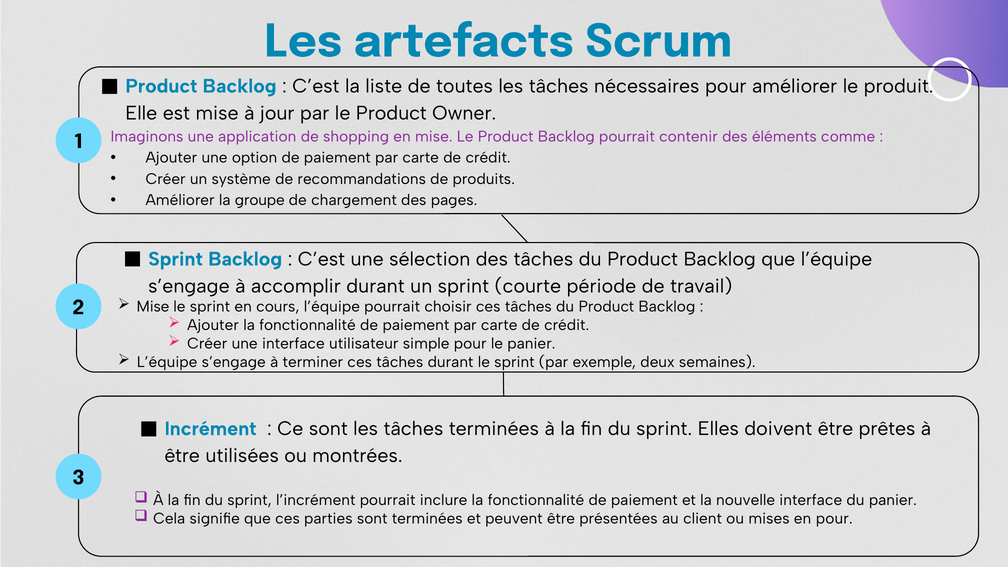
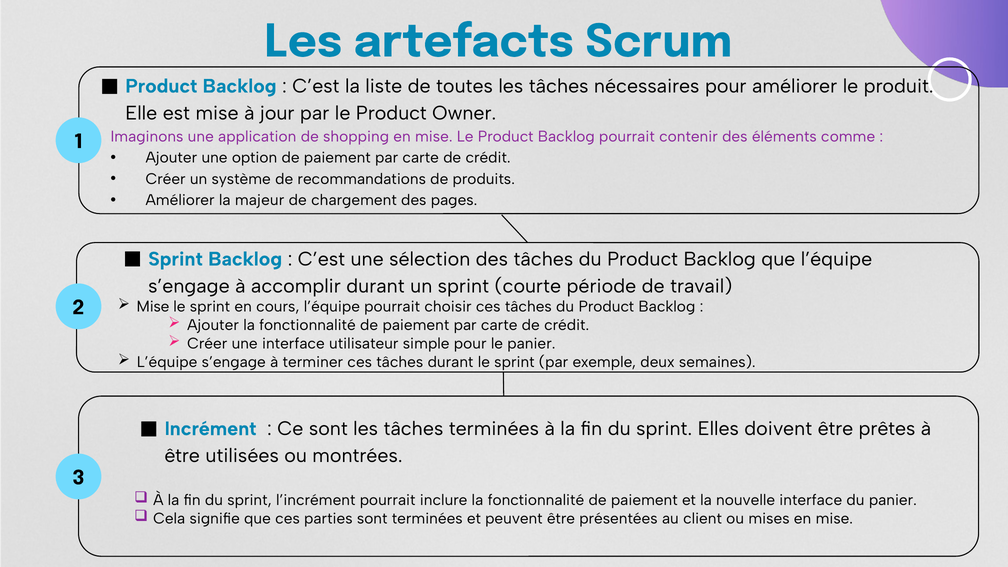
groupe: groupe -> majeur
mises en pour: pour -> mise
